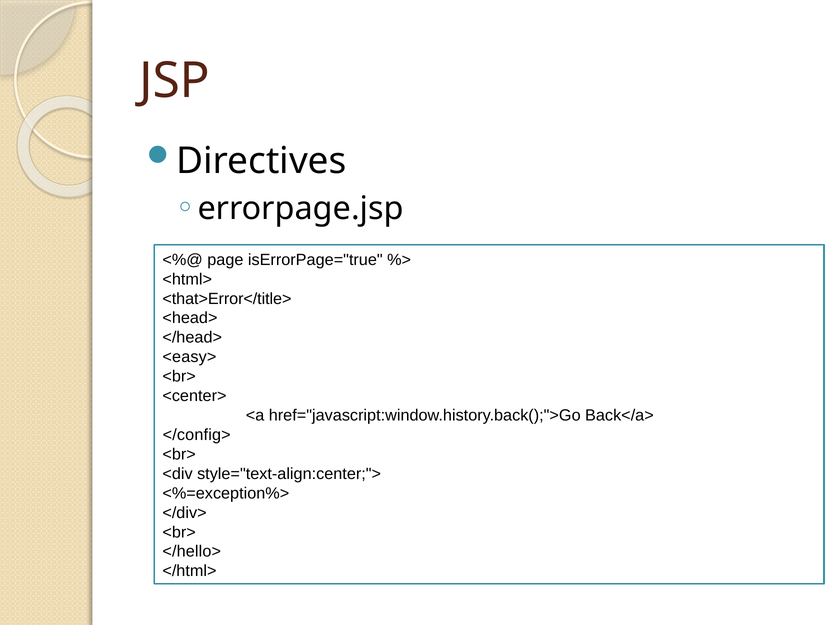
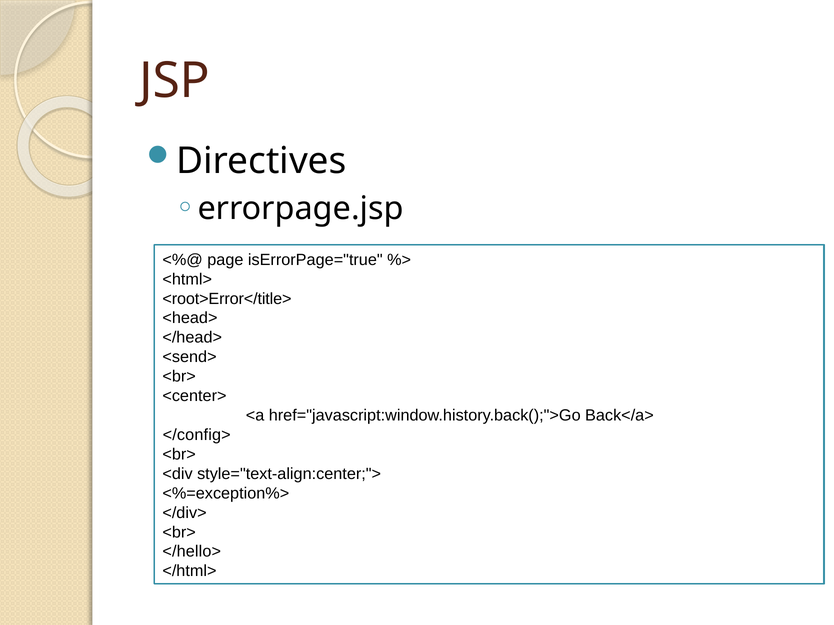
<that>Error</title>: <that>Error</title> -> <root>Error</title>
<easy>: <easy> -> <send>
